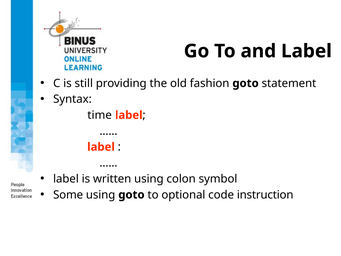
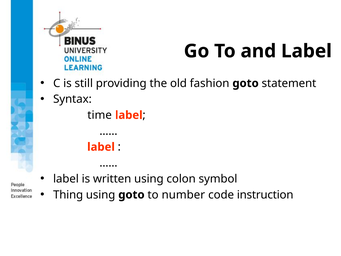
Some: Some -> Thing
optional: optional -> number
